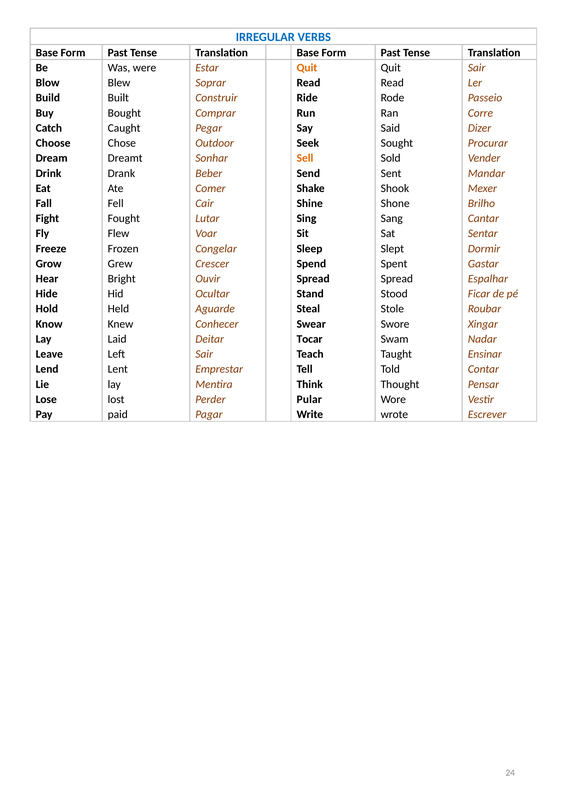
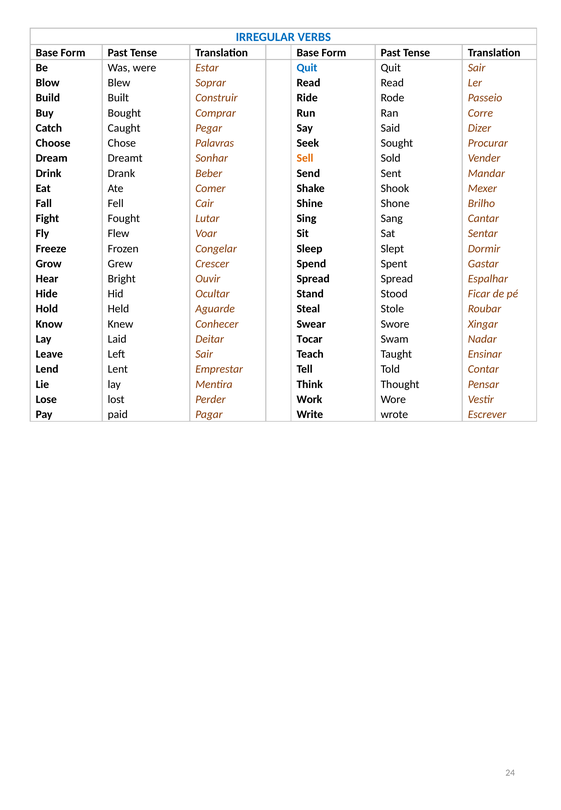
Quit at (307, 68) colour: orange -> blue
Outdoor: Outdoor -> Palavras
Pular: Pular -> Work
